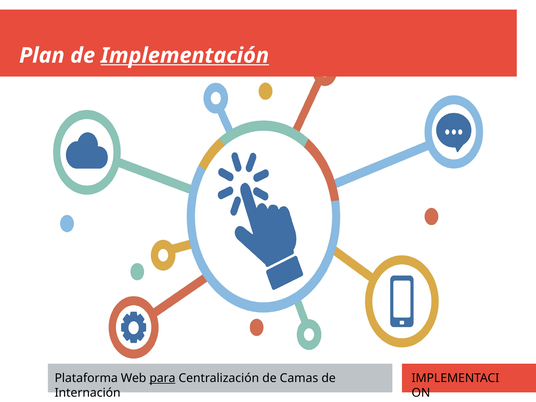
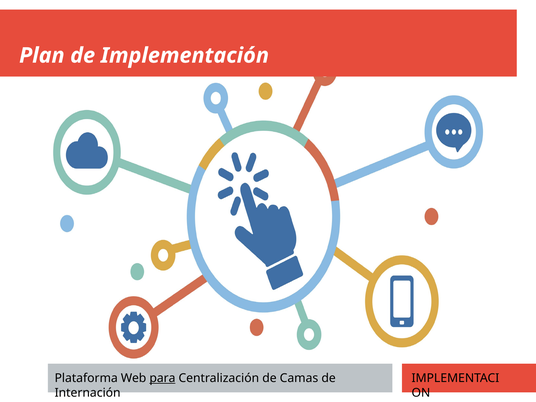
Implementación underline: present -> none
